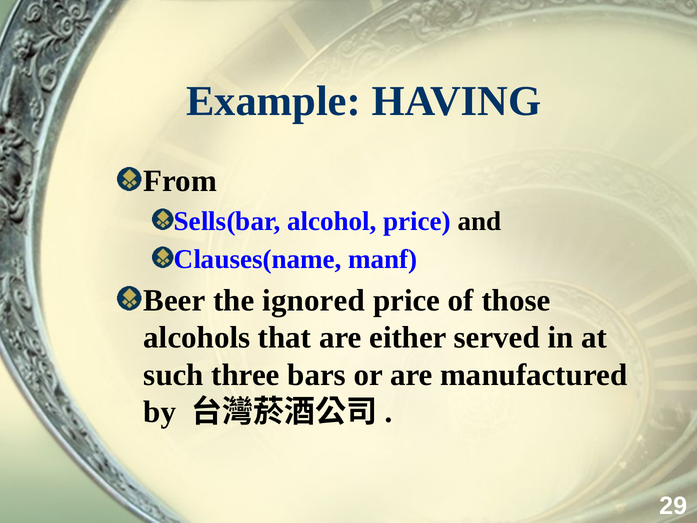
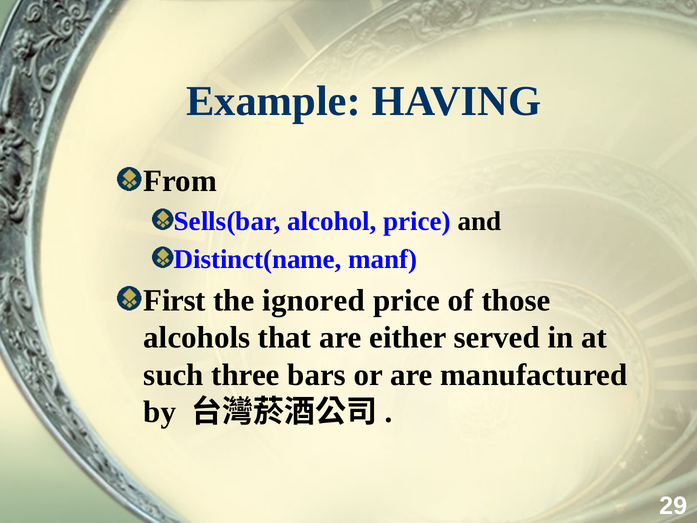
Clauses(name: Clauses(name -> Distinct(name
Beer: Beer -> First
